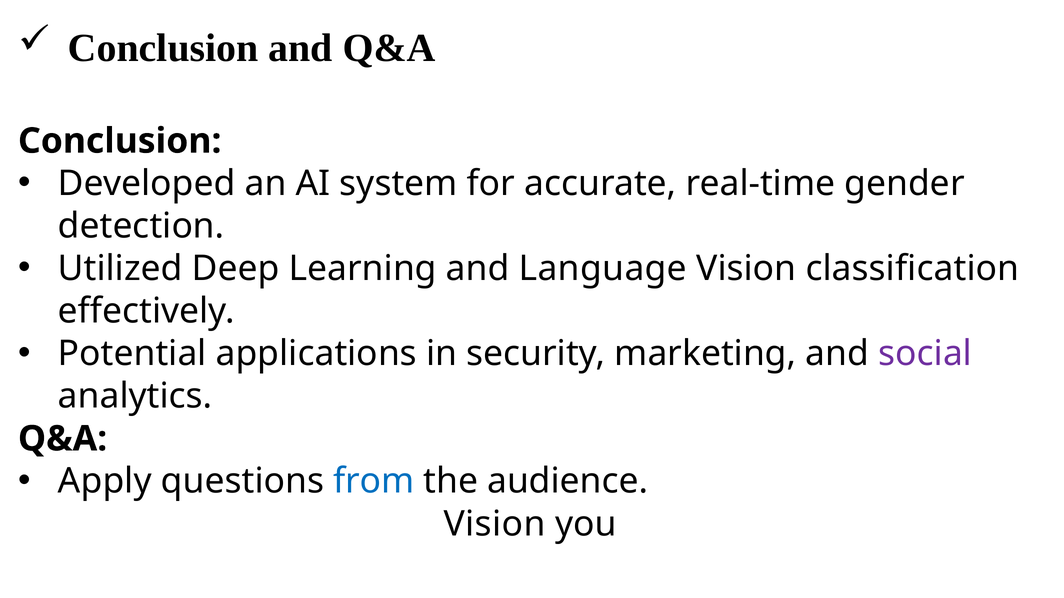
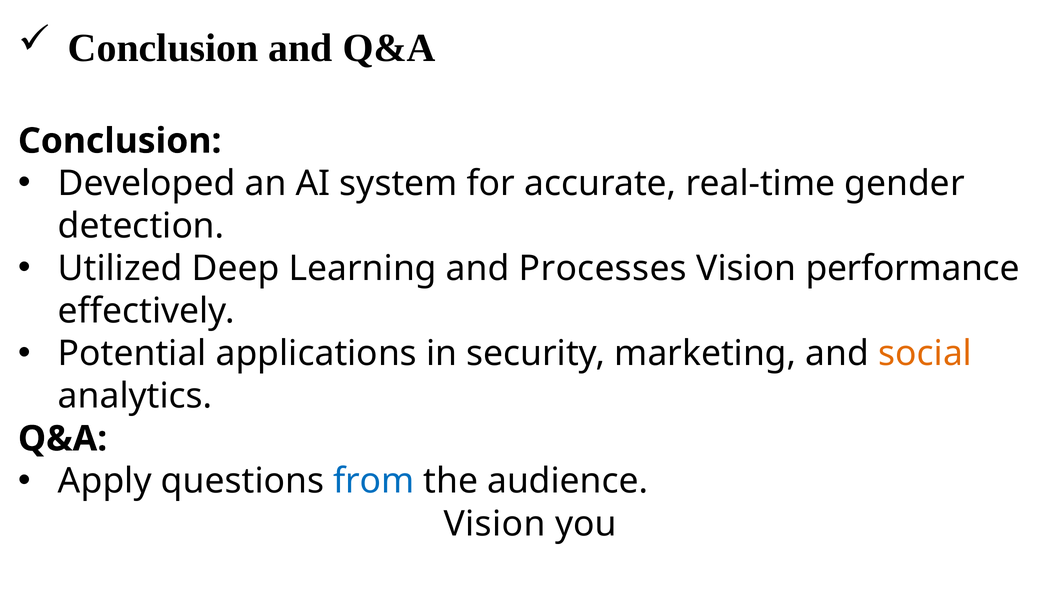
Language: Language -> Processes
classification: classification -> performance
social colour: purple -> orange
